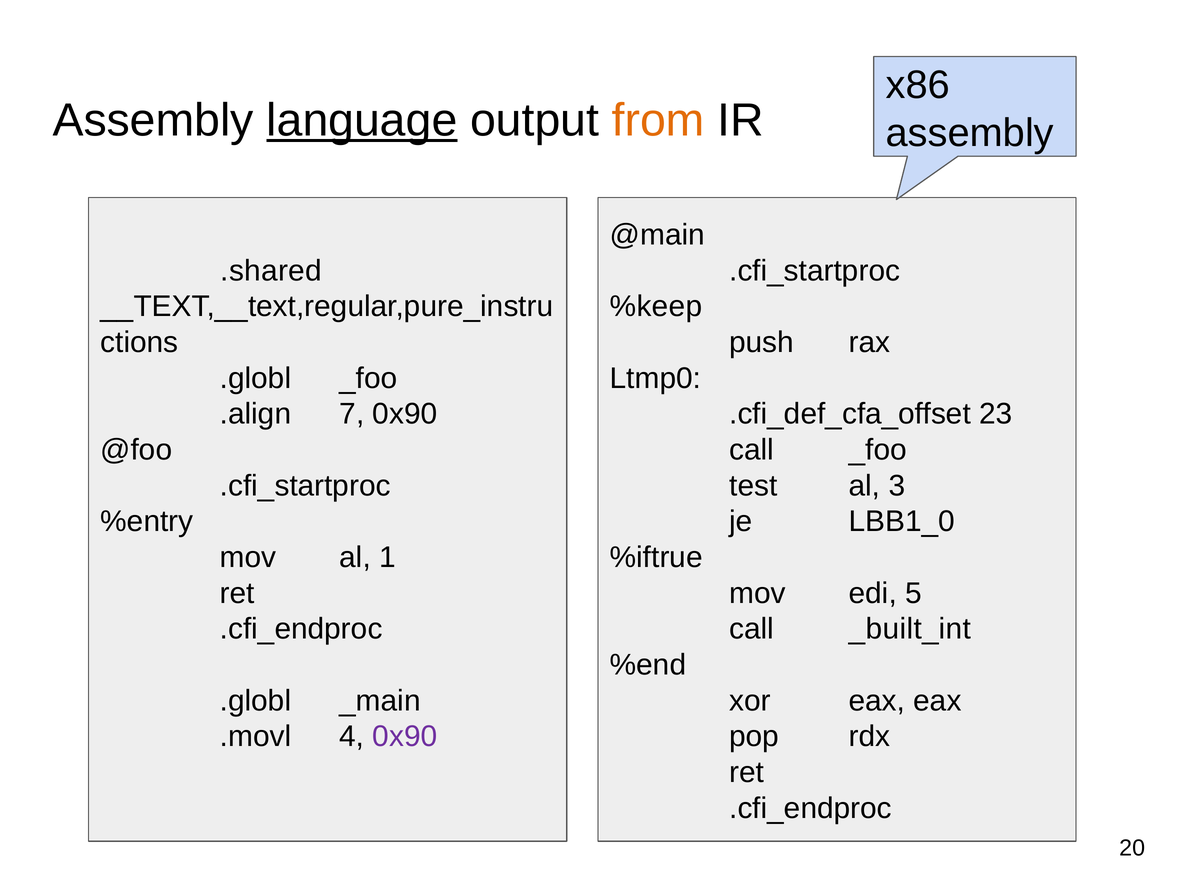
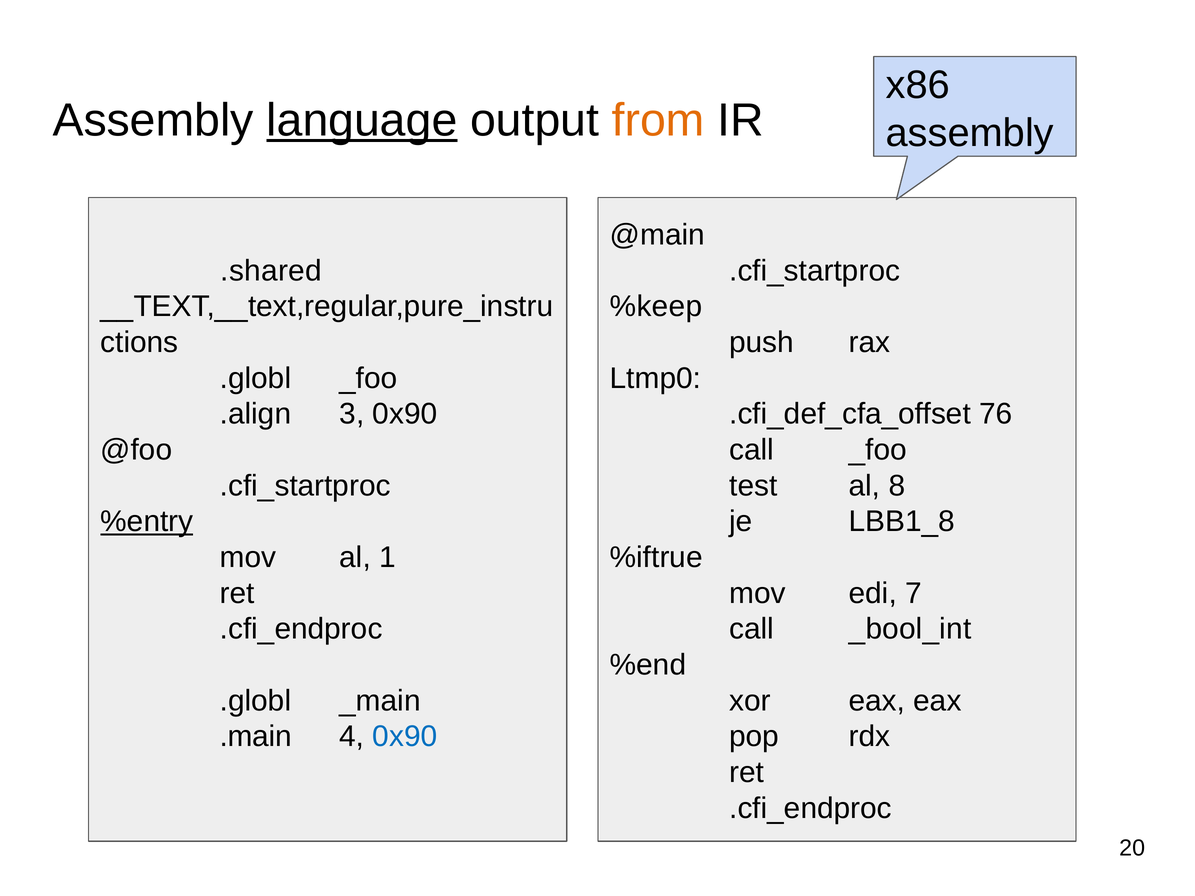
7: 7 -> 3
23: 23 -> 76
3: 3 -> 8
%entry underline: none -> present
LBB1_0: LBB1_0 -> LBB1_8
5: 5 -> 7
_built_int: _built_int -> _bool_int
.movl: .movl -> .main
0x90 at (405, 737) colour: purple -> blue
